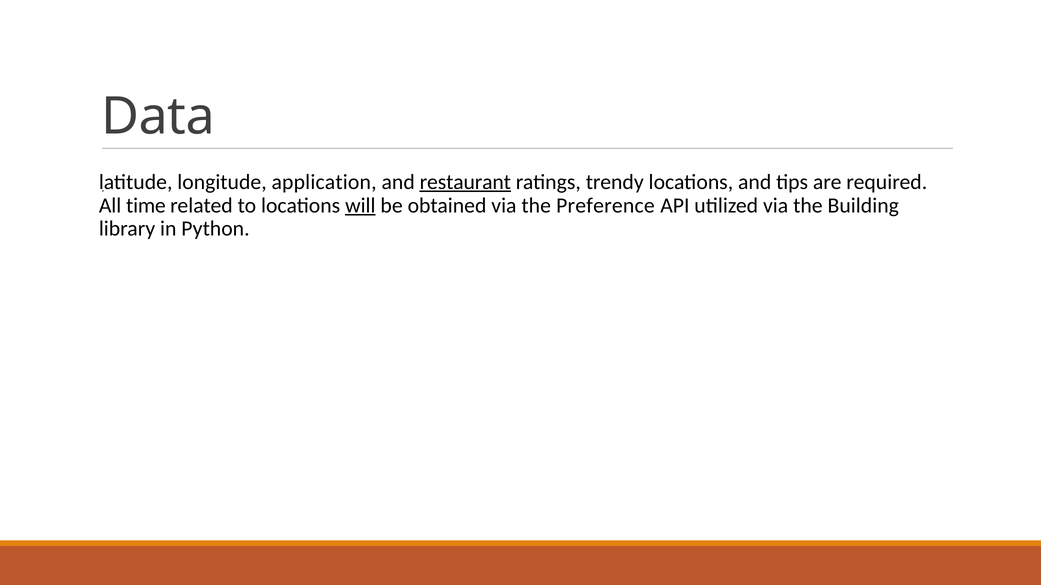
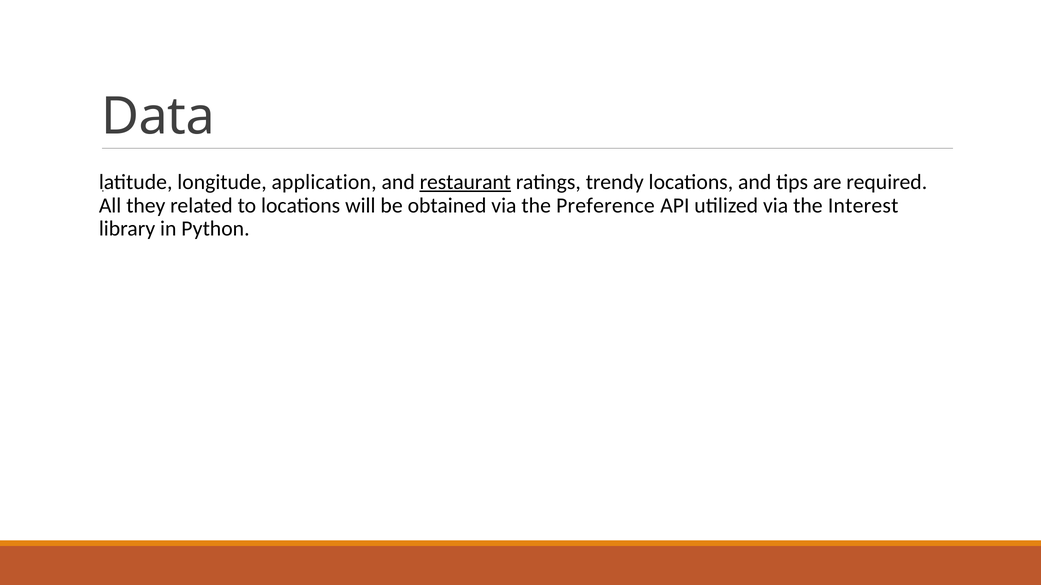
time: time -> they
will underline: present -> none
Building: Building -> Interest
